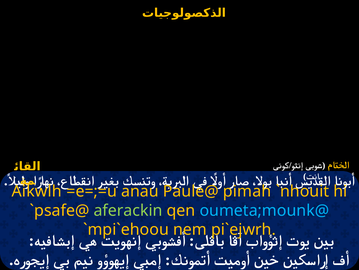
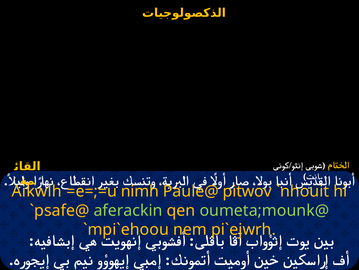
anau: anau -> nimh
pimah: pimah -> pitwov
oumeta;mounk@ colour: light blue -> light green
